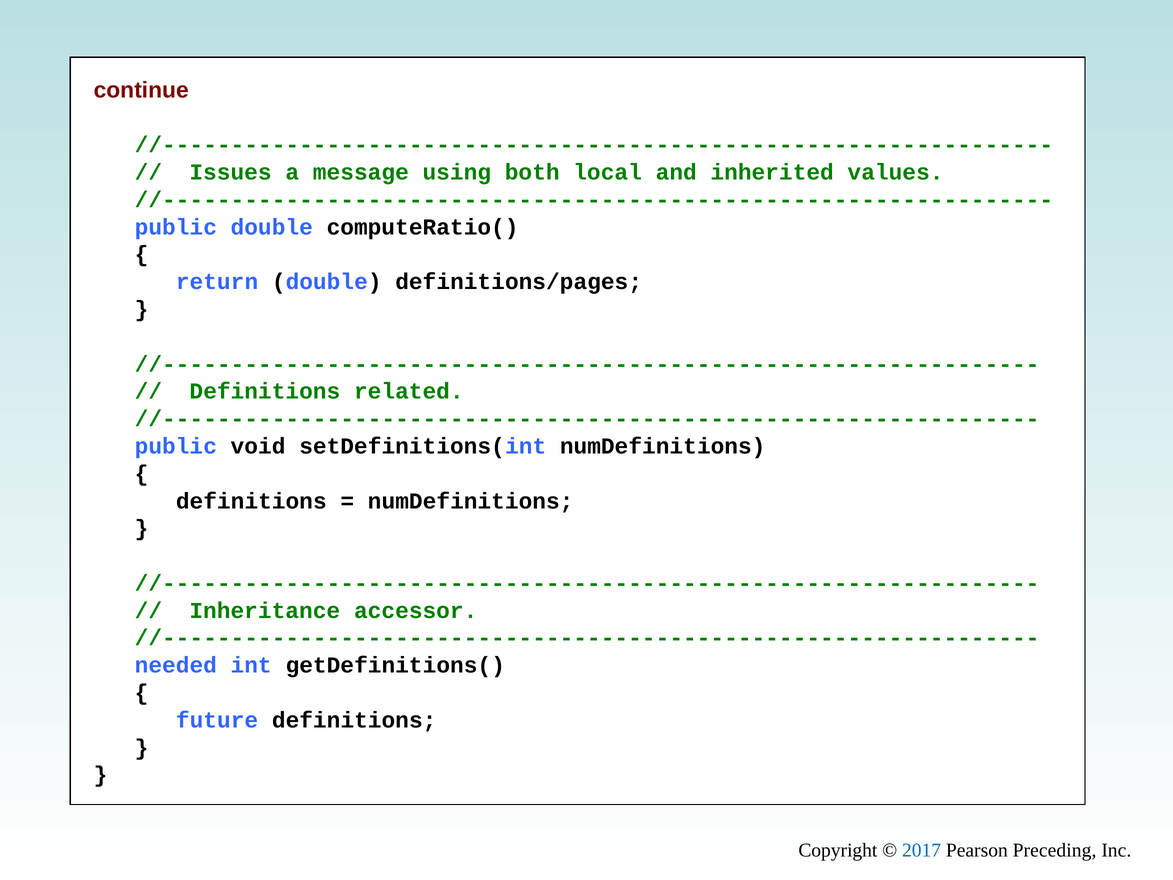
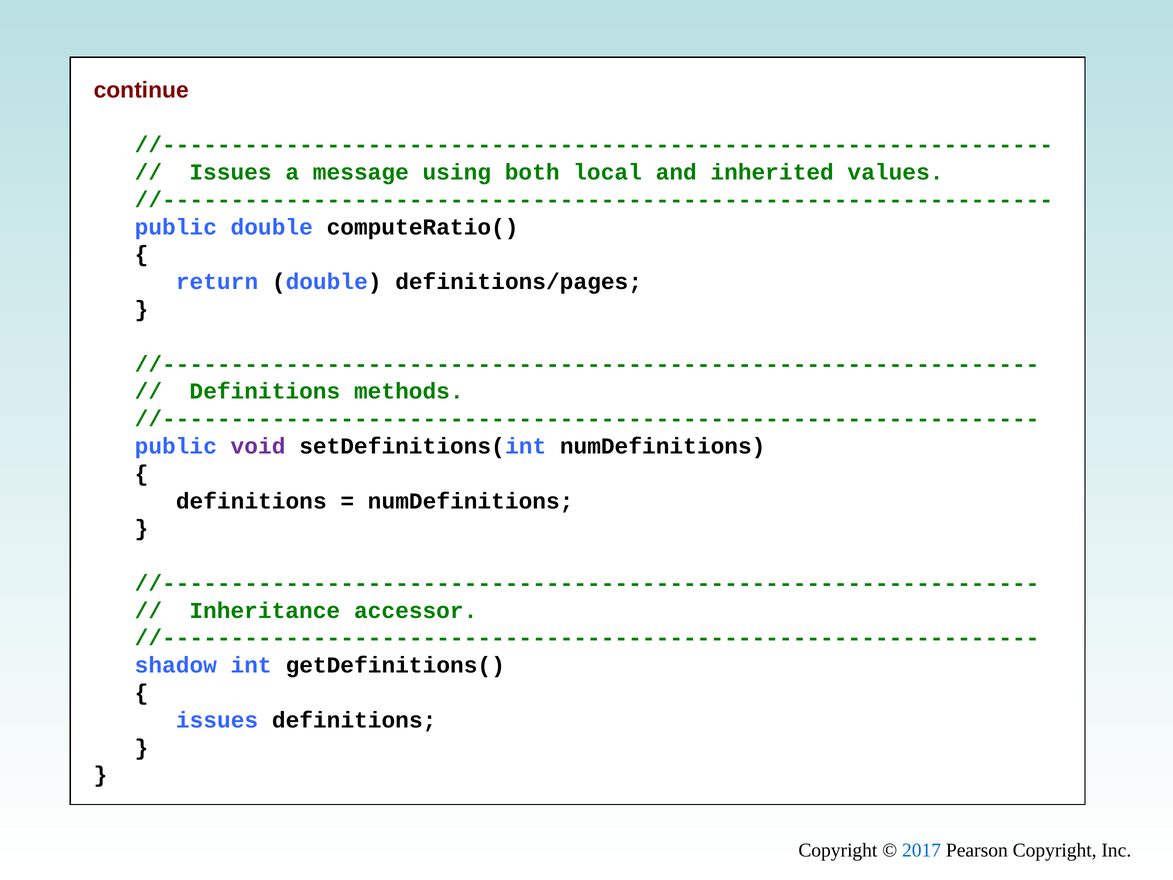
related: related -> methods
void colour: black -> purple
needed: needed -> shadow
future at (217, 720): future -> issues
Pearson Preceding: Preceding -> Copyright
